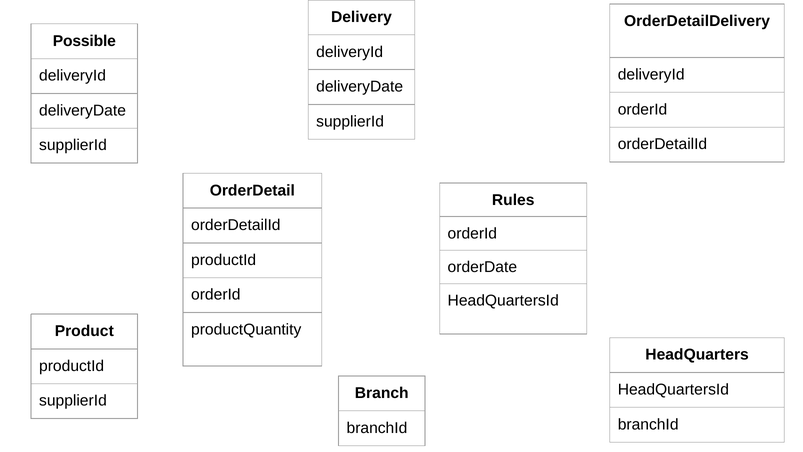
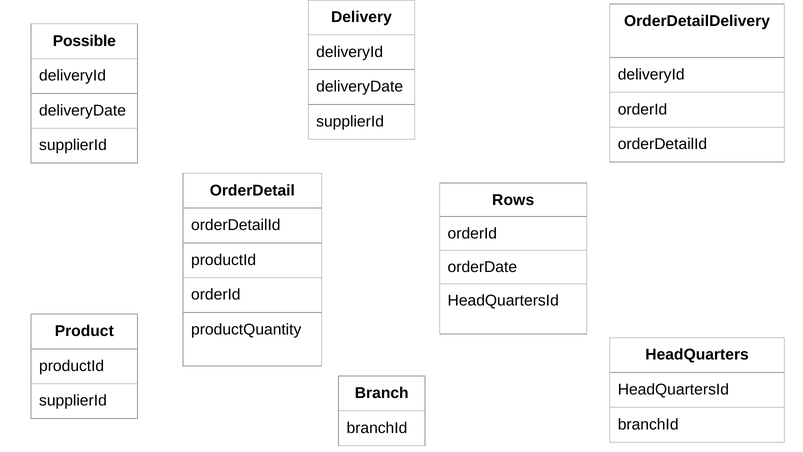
Rules: Rules -> Rows
